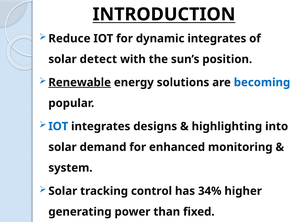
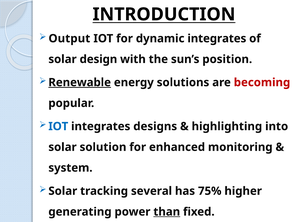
Reduce: Reduce -> Output
detect: detect -> design
becoming colour: blue -> red
demand: demand -> solution
control: control -> several
34%: 34% -> 75%
than underline: none -> present
